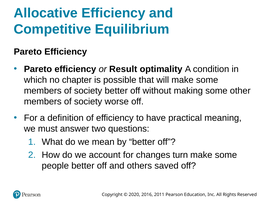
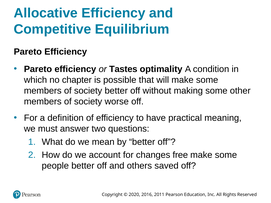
Result: Result -> Tastes
turn: turn -> free
